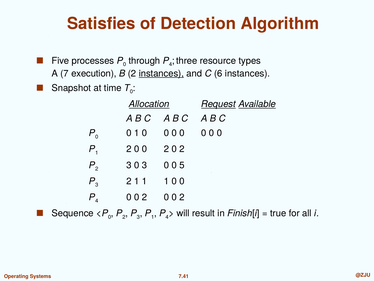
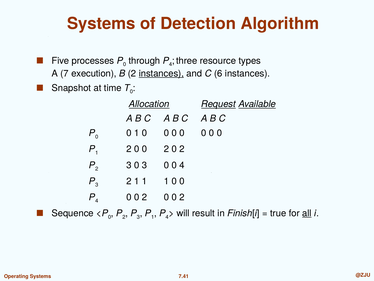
Satisfies at (101, 24): Satisfies -> Systems
0 5: 5 -> 4
all underline: none -> present
